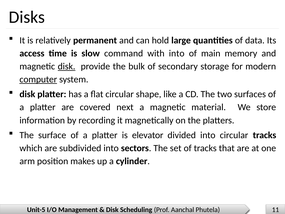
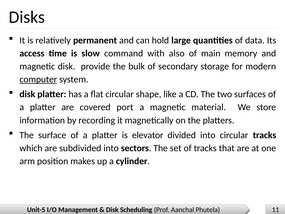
with into: into -> also
disk at (67, 66) underline: present -> none
next: next -> port
